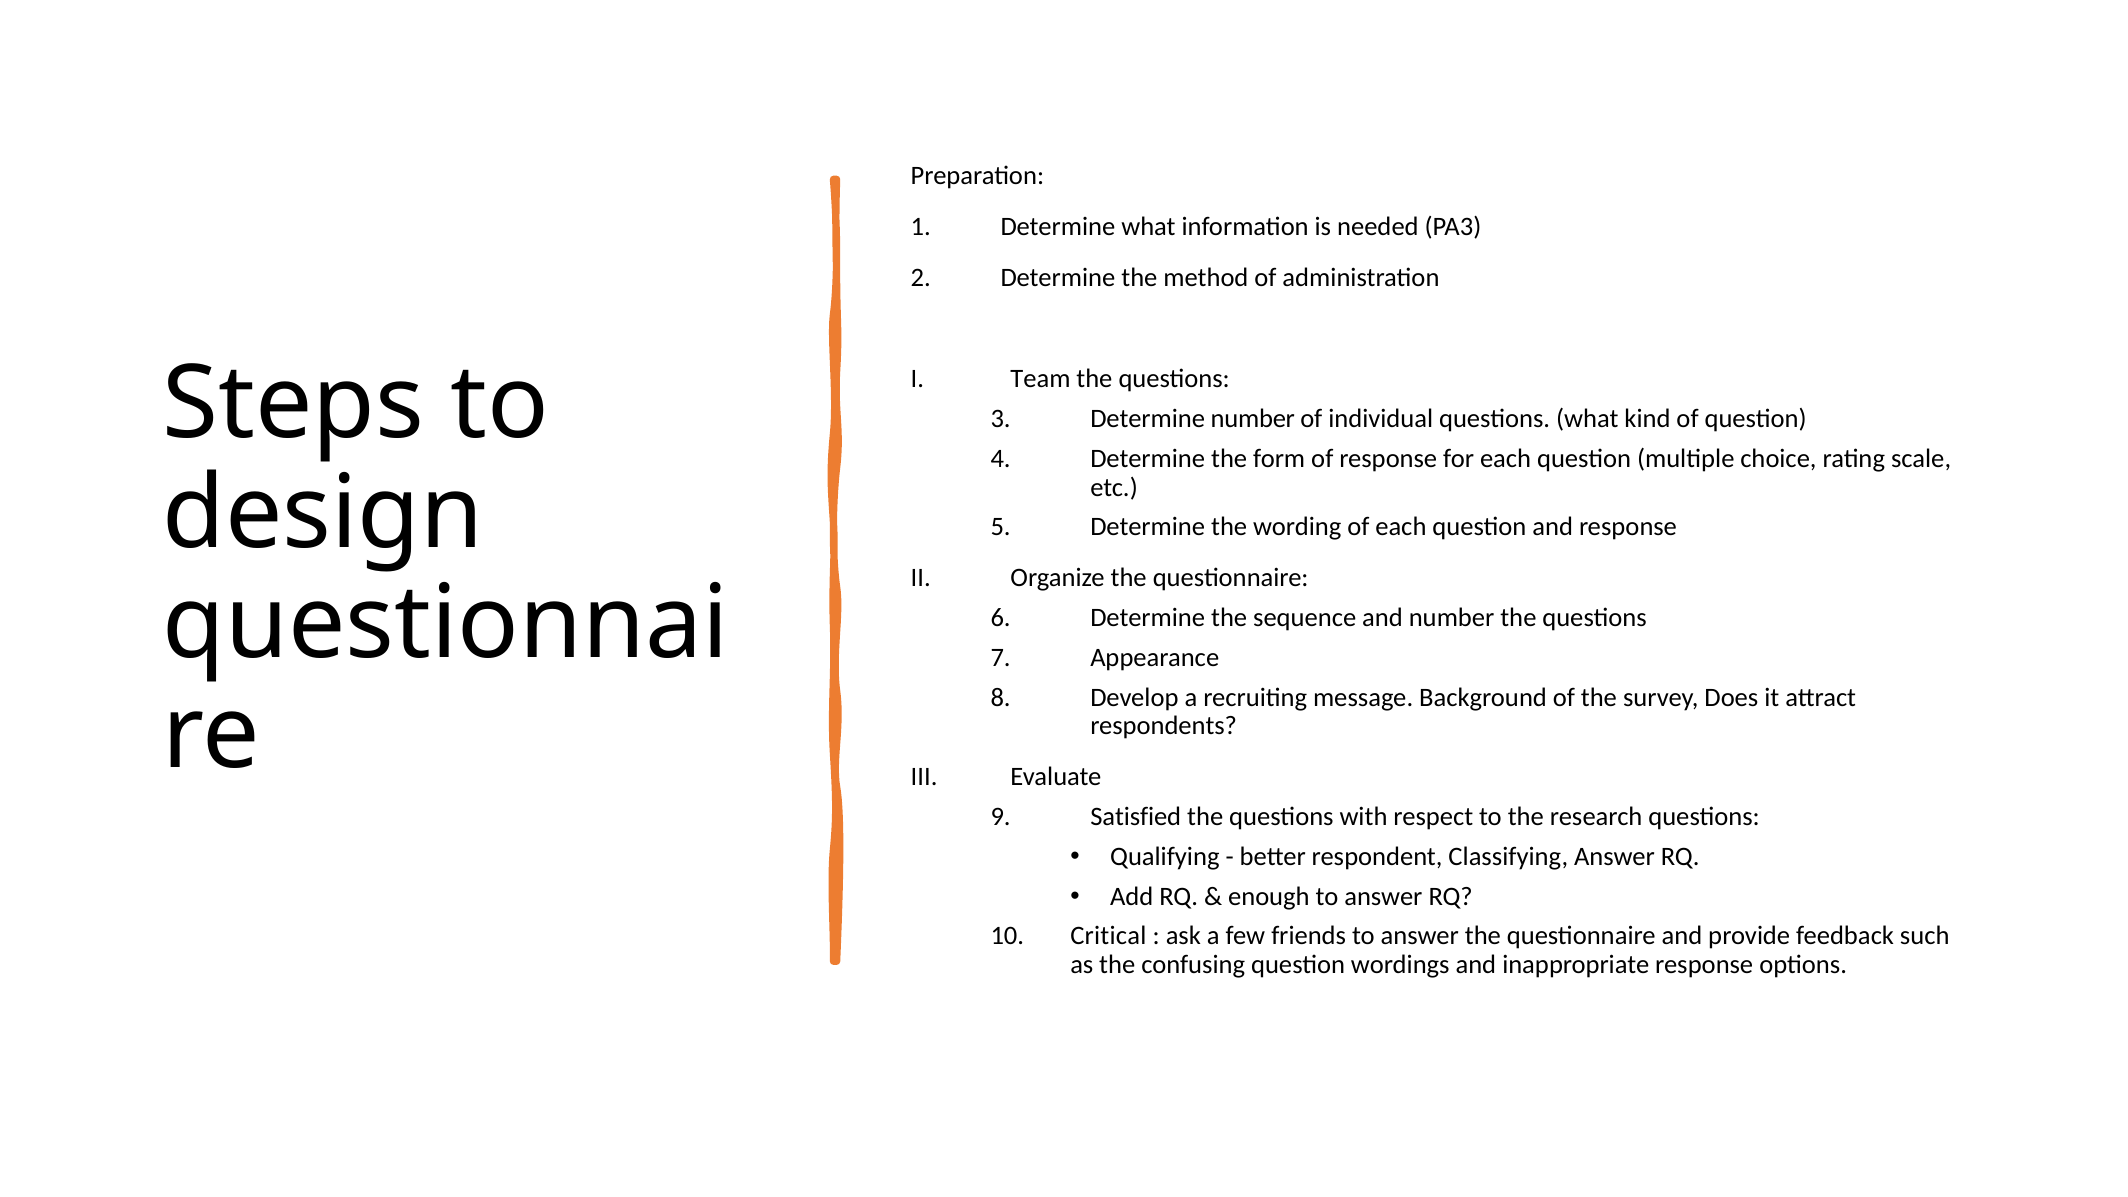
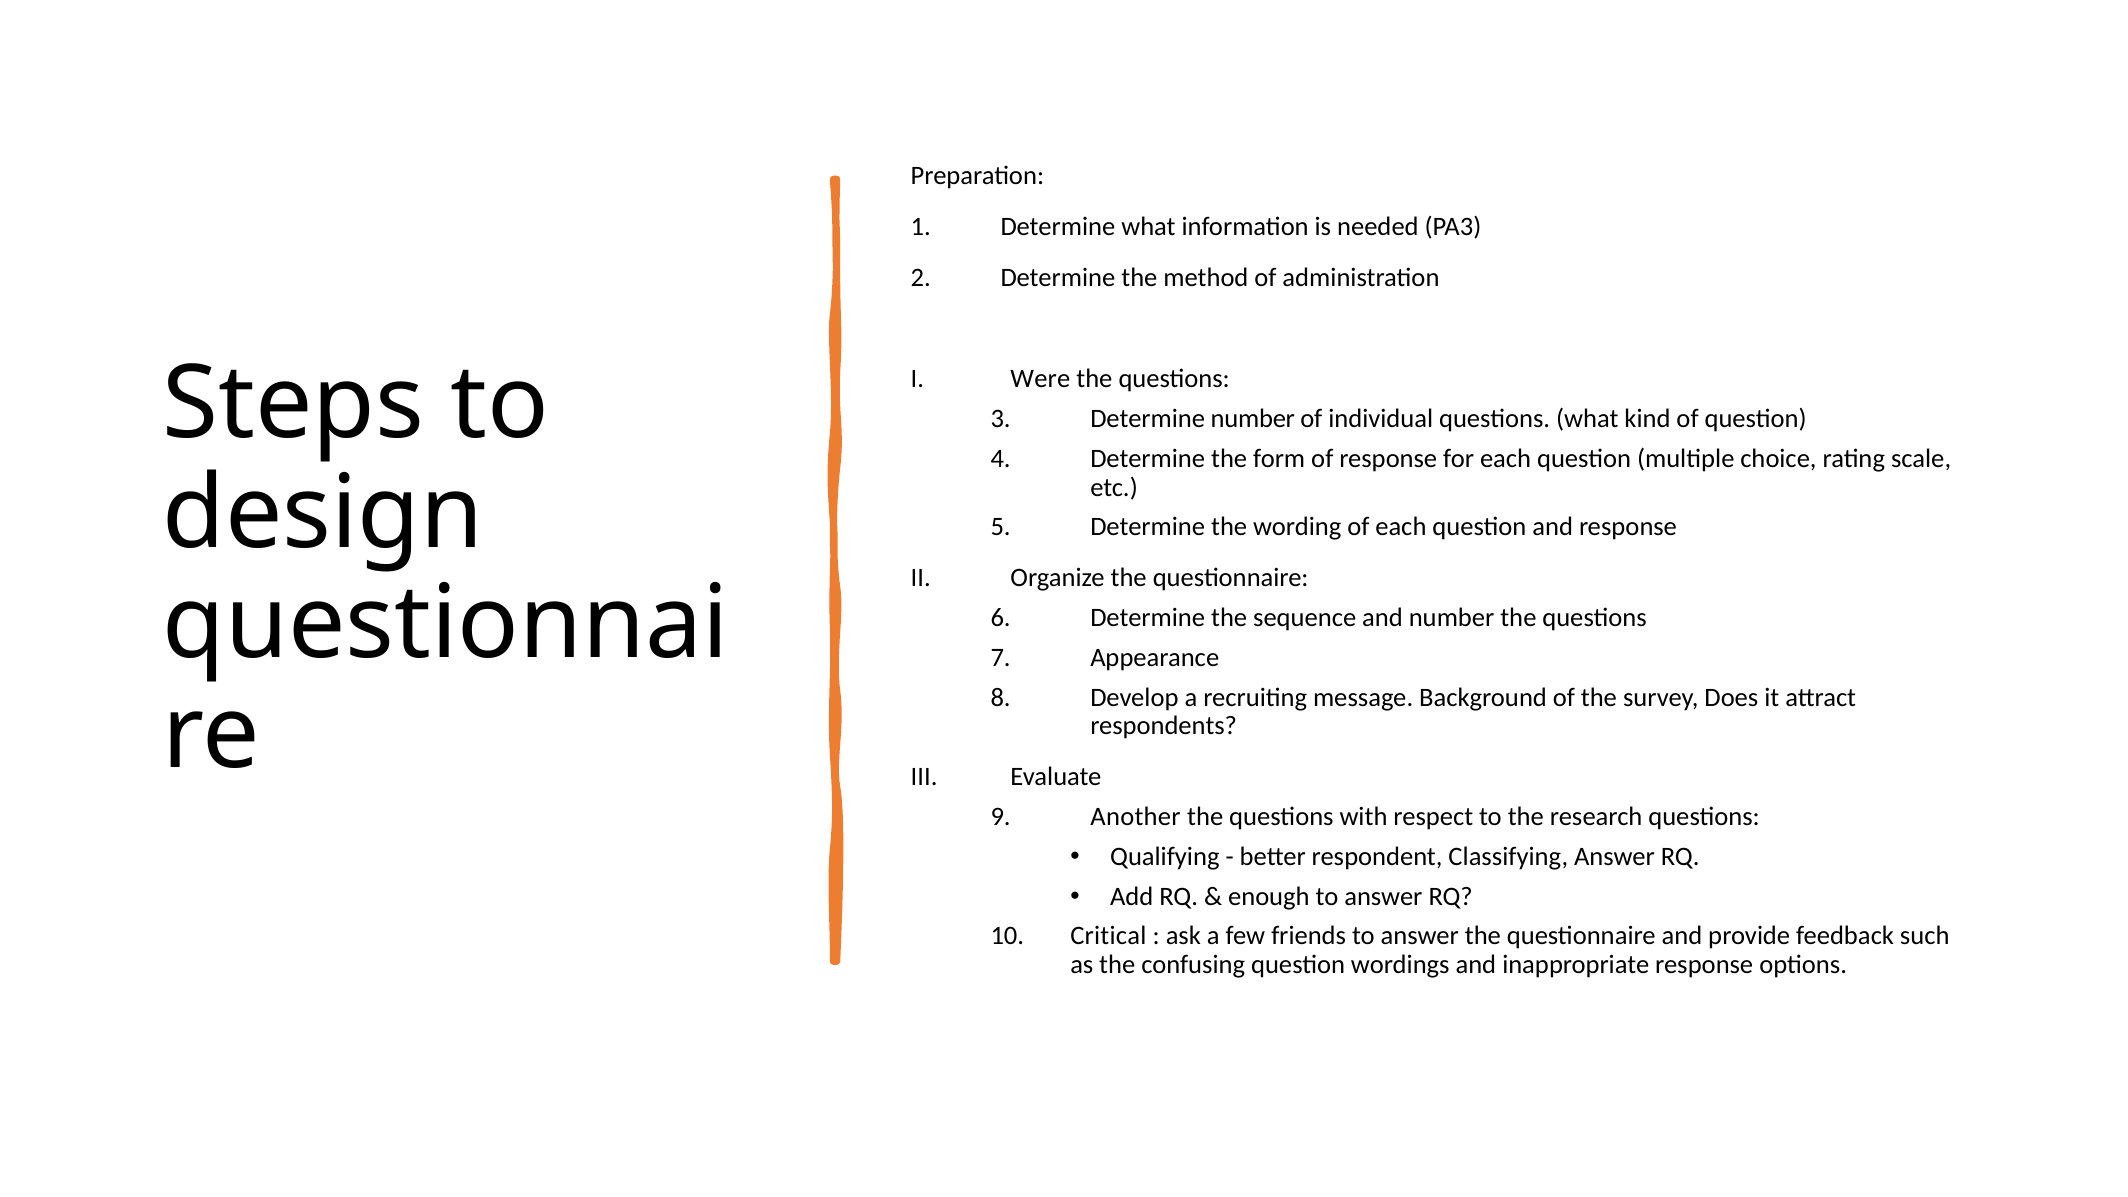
Team: Team -> Were
Satisfied: Satisfied -> Another
